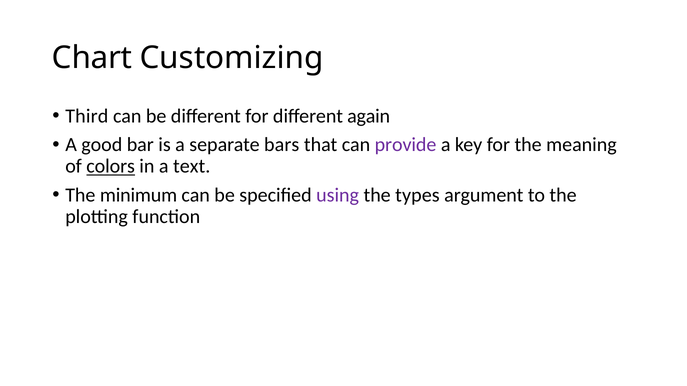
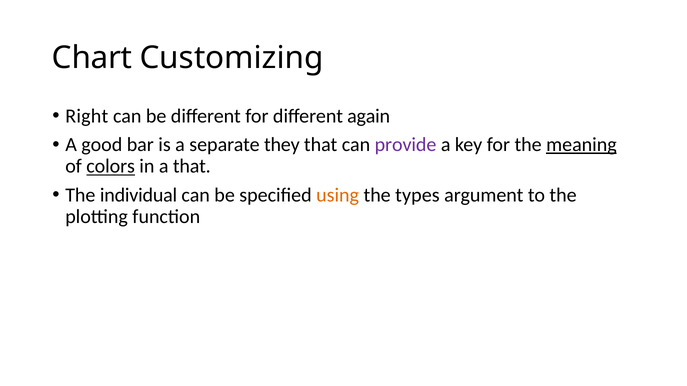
Third: Third -> Right
bars: bars -> they
meaning underline: none -> present
a text: text -> that
minimum: minimum -> individual
using colour: purple -> orange
